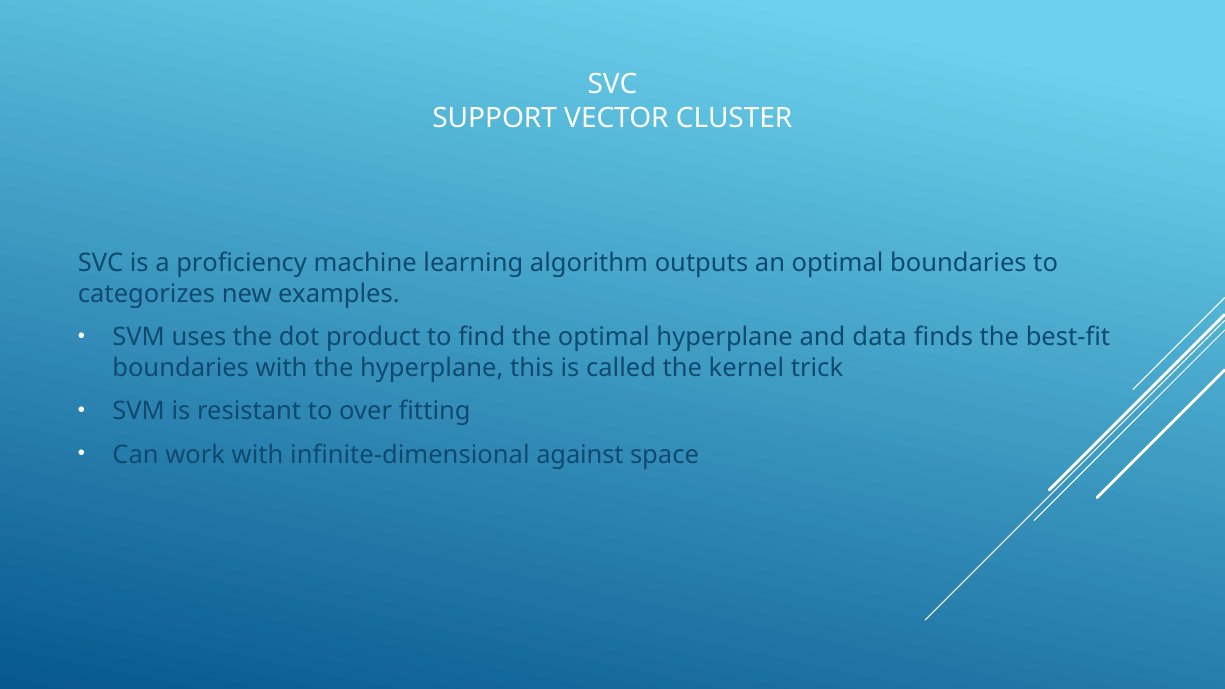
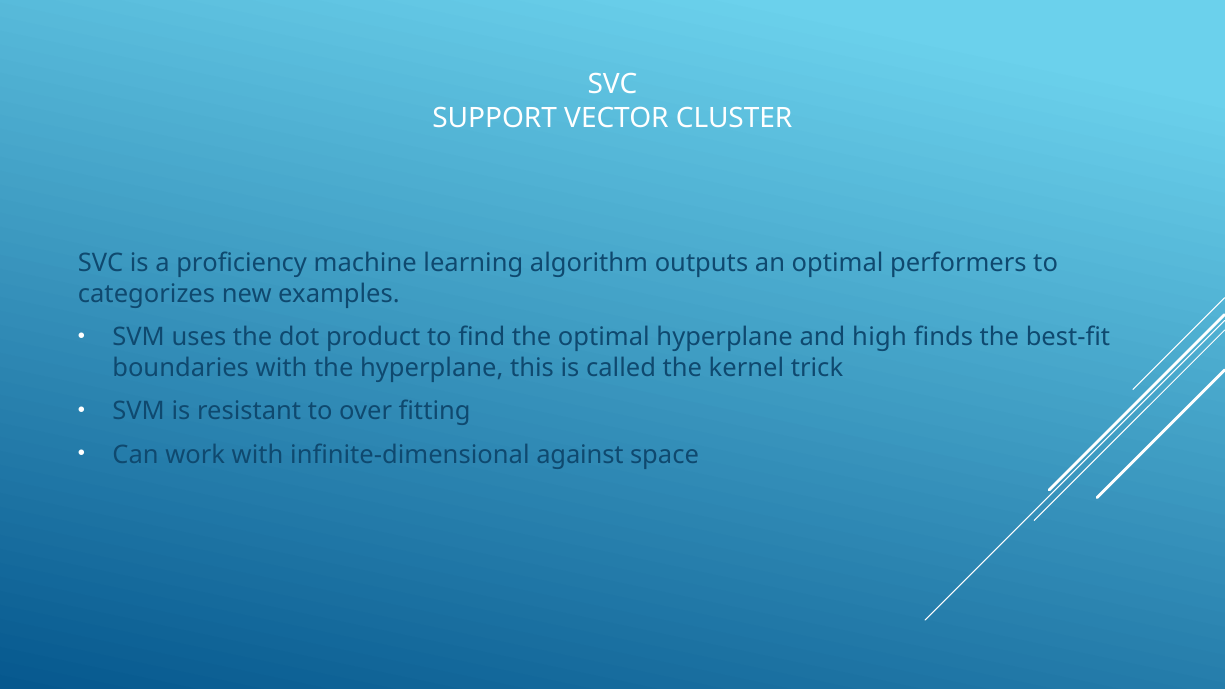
optimal boundaries: boundaries -> performers
data: data -> high
